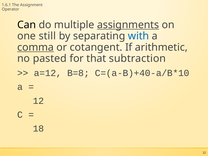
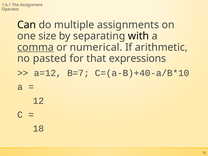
assignments underline: present -> none
still: still -> size
with colour: blue -> black
cotangent: cotangent -> numerical
subtraction: subtraction -> expressions
B=8: B=8 -> B=7
